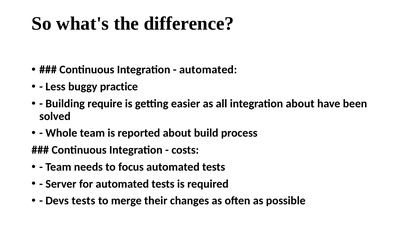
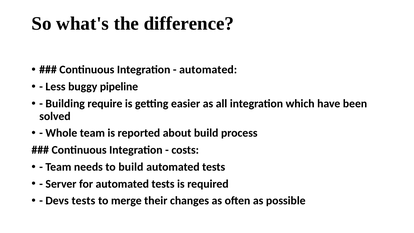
practice: practice -> pipeline
integration about: about -> which
to focus: focus -> build
